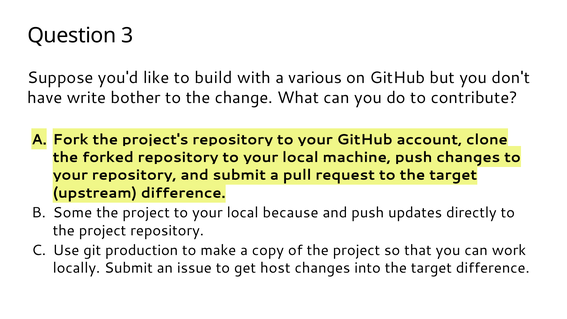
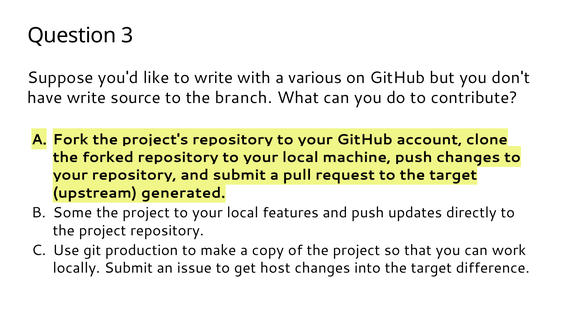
to build: build -> write
bother: bother -> source
change: change -> branch
upstream difference: difference -> generated
because: because -> features
